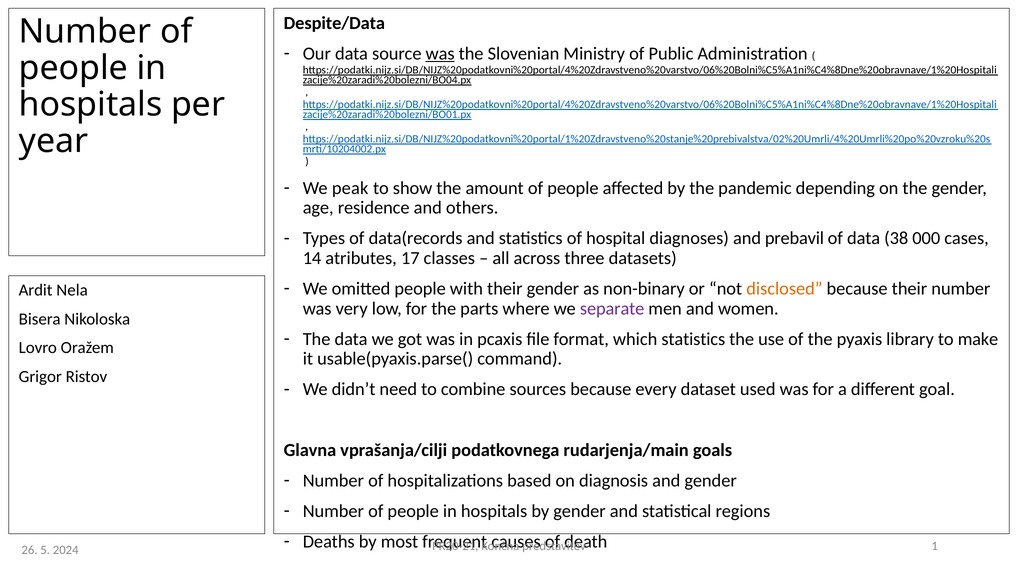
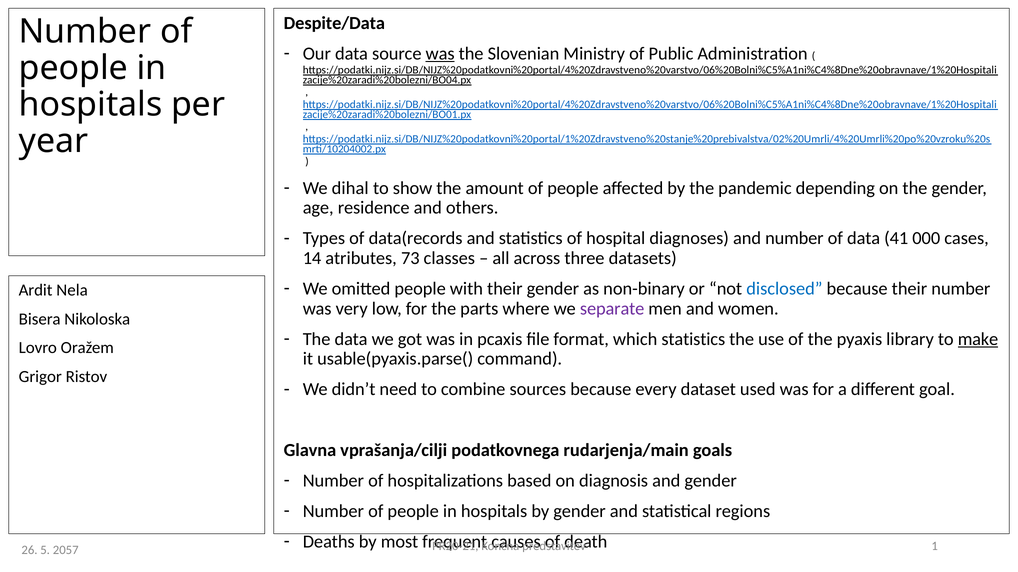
peak: peak -> dihal
and prebavil: prebavil -> number
38: 38 -> 41
17: 17 -> 73
disclosed colour: orange -> blue
make underline: none -> present
2024: 2024 -> 2057
